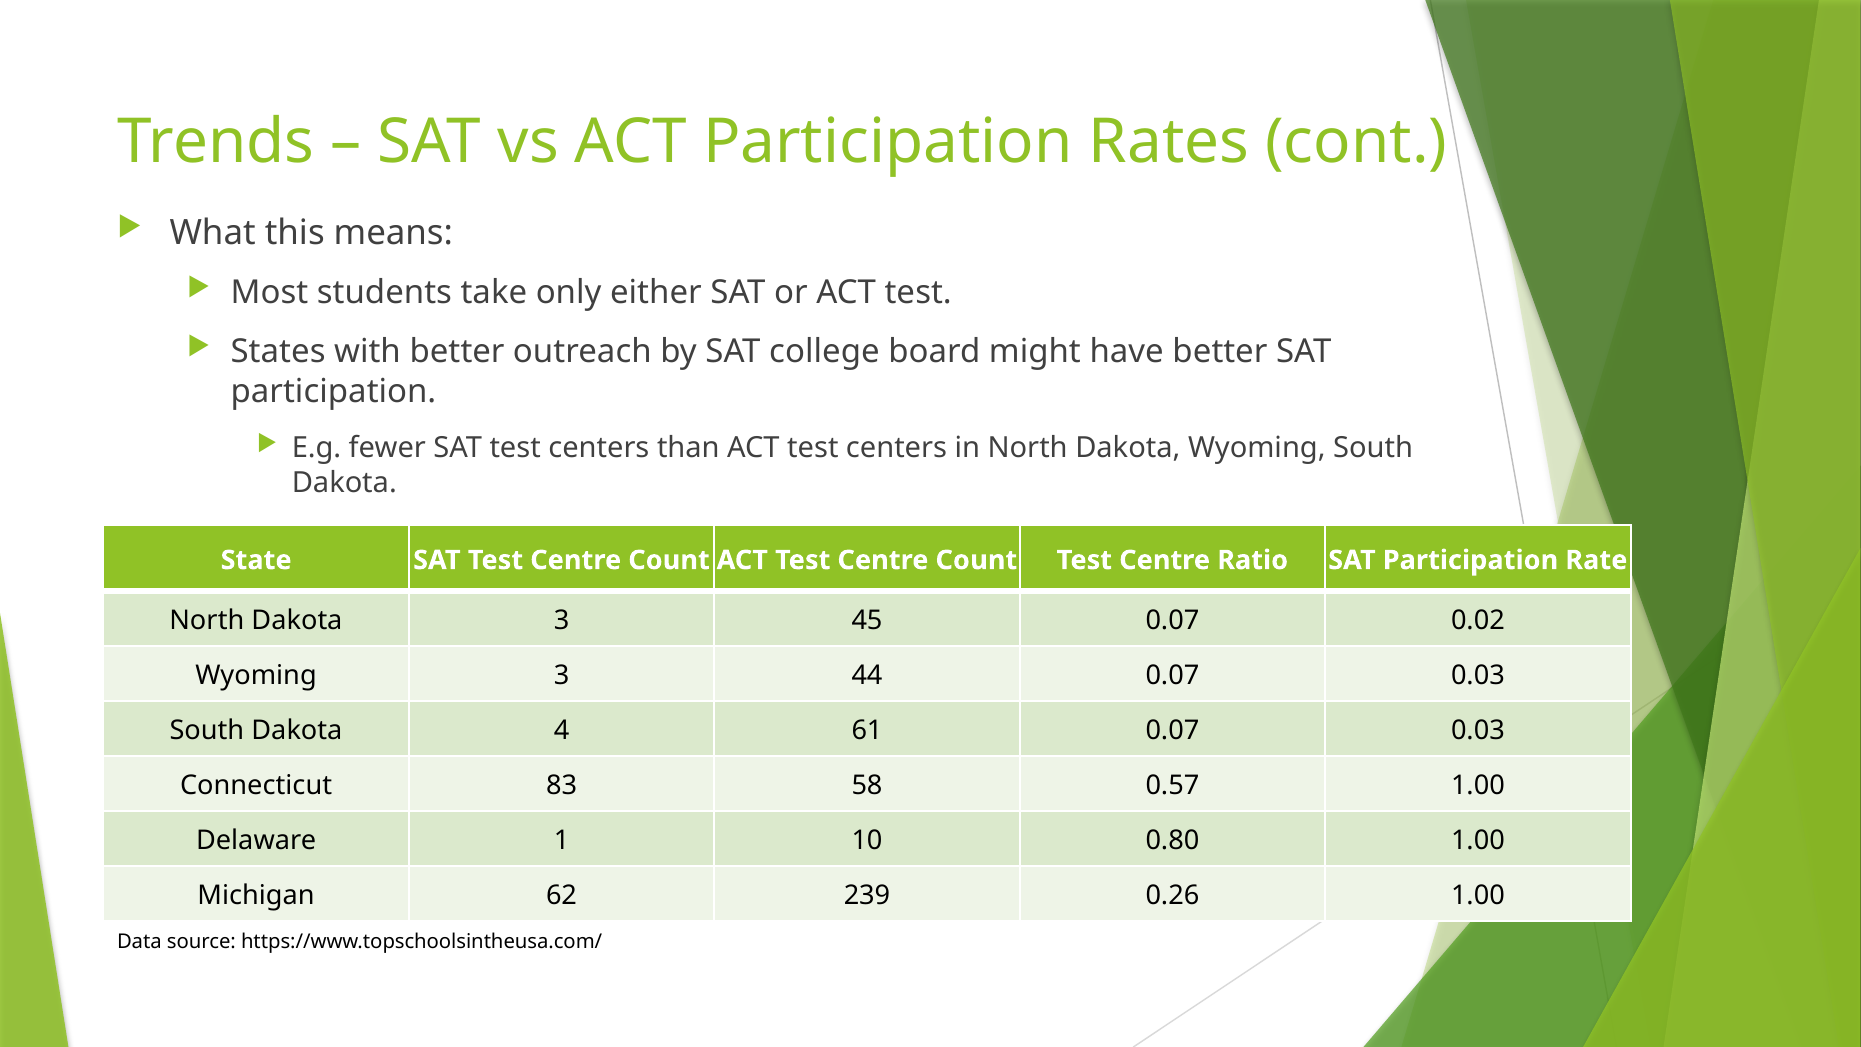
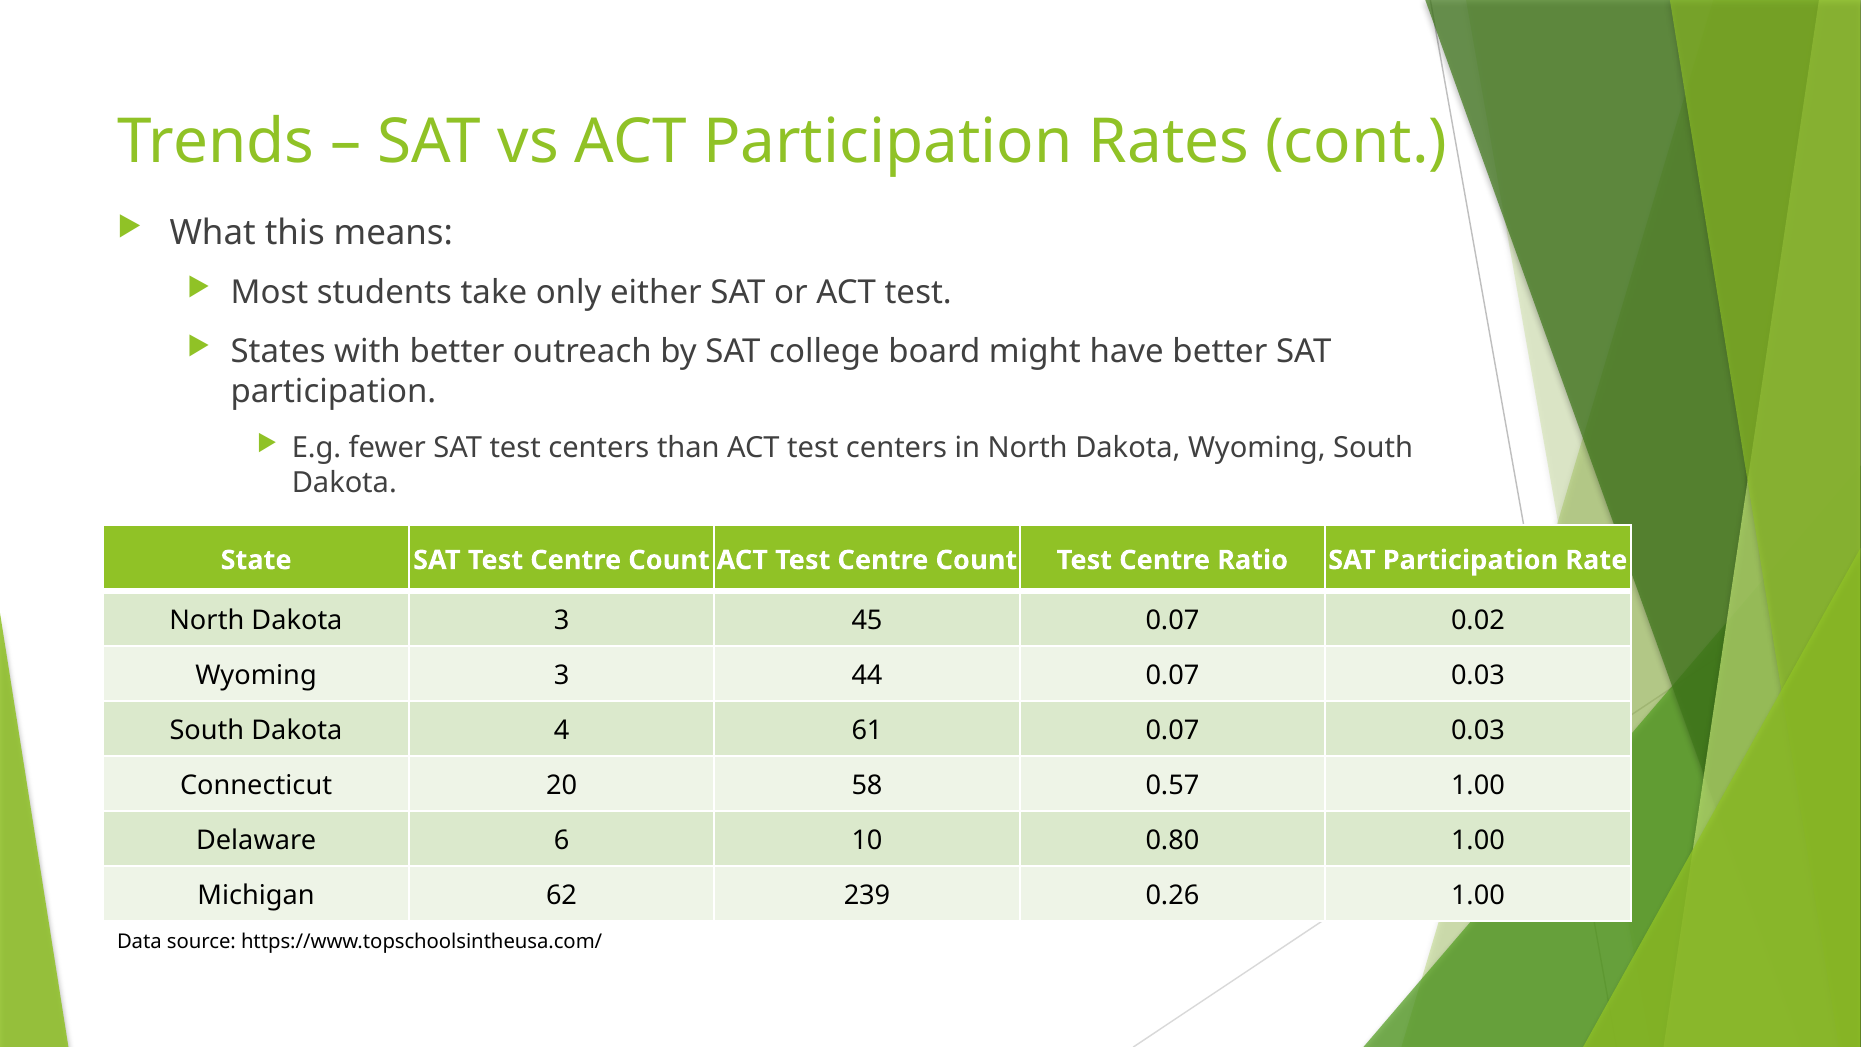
83: 83 -> 20
1: 1 -> 6
